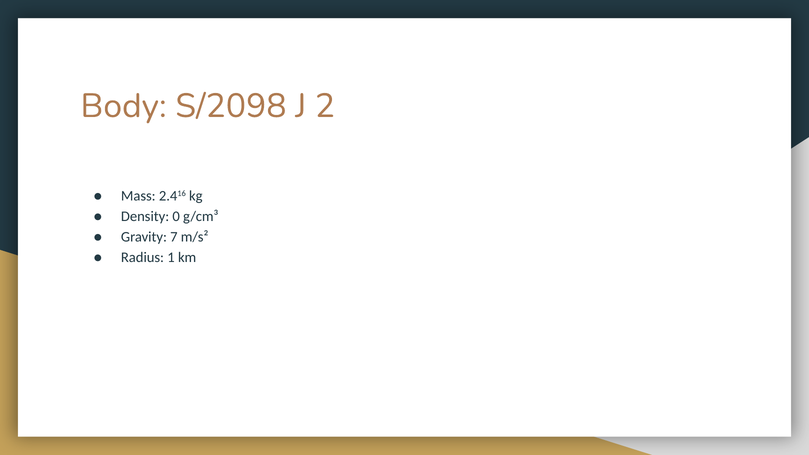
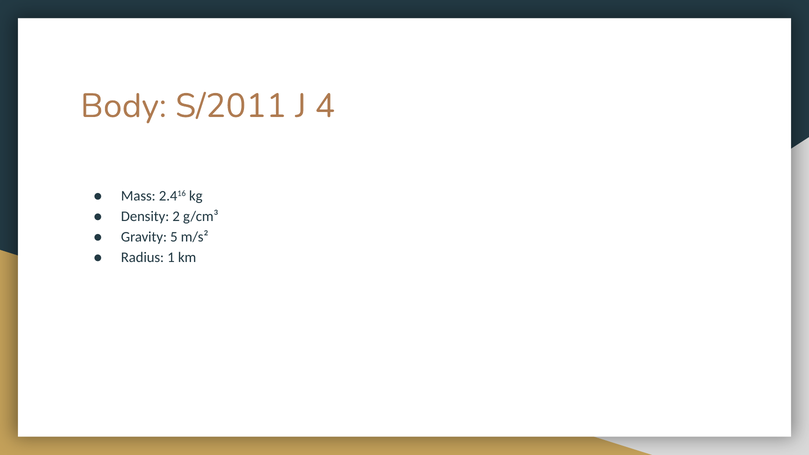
S/2098: S/2098 -> S/2011
2: 2 -> 4
0: 0 -> 2
7: 7 -> 5
